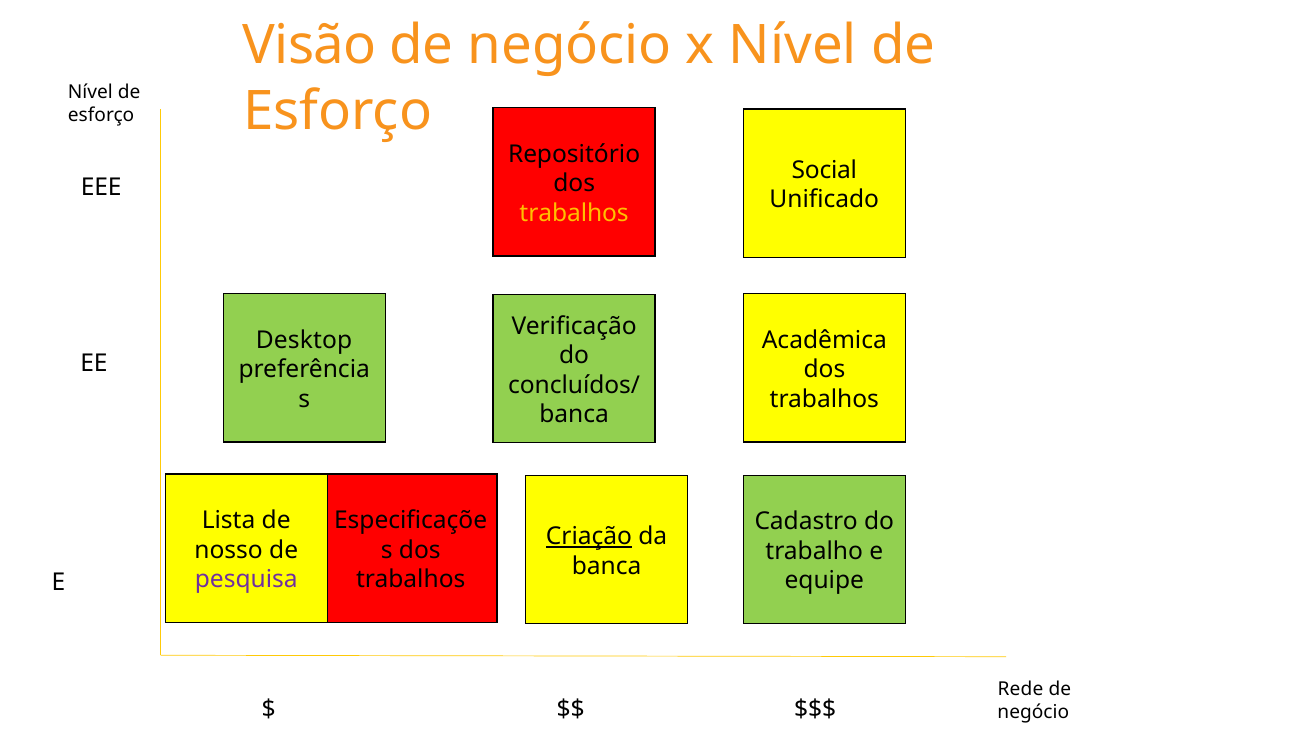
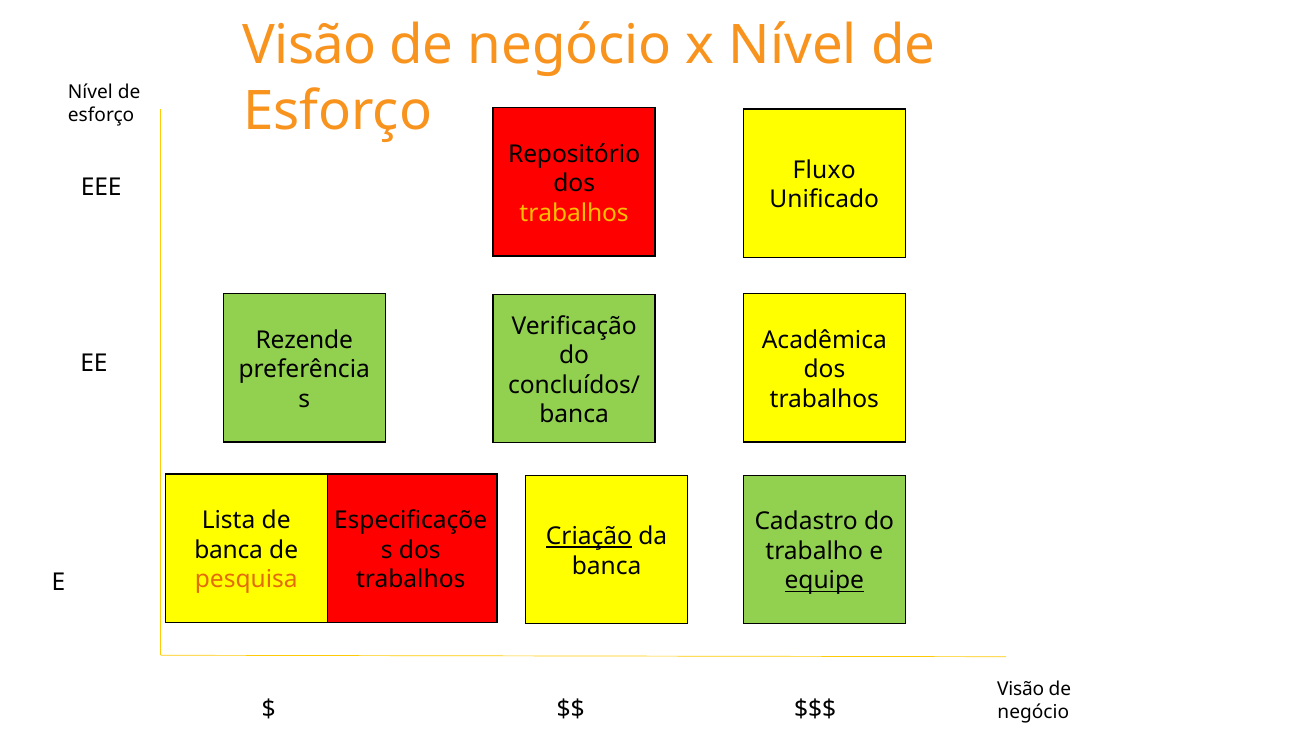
Social: Social -> Fluxo
Desktop: Desktop -> Rezende
nosso at (229, 550): nosso -> banca
pesquisa colour: purple -> orange
equipe underline: none -> present
Rede at (1020, 689): Rede -> Visão
